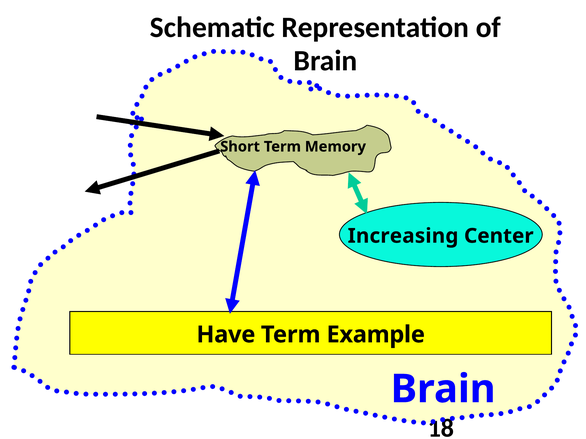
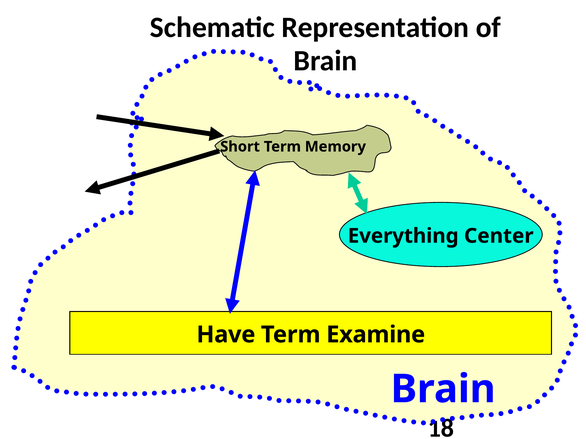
Increasing: Increasing -> Everything
Example: Example -> Examine
